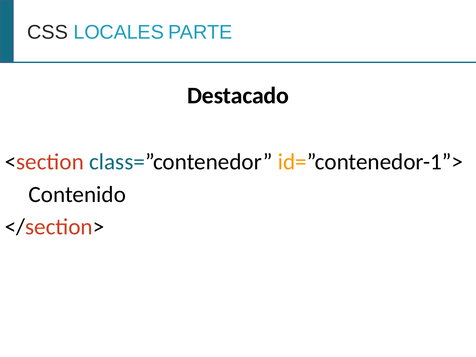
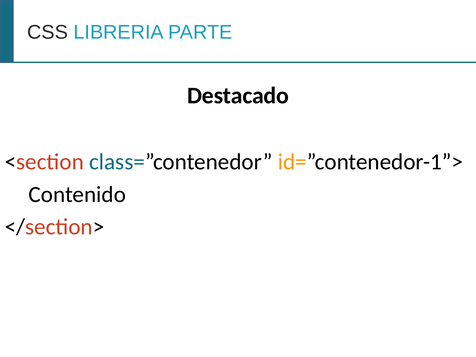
LOCALES: LOCALES -> LIBRERIA
